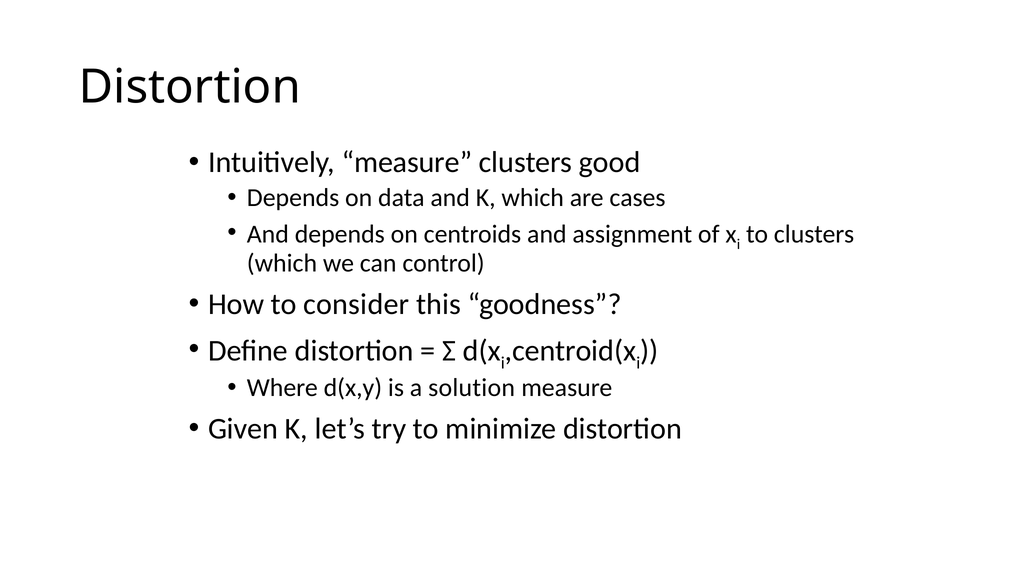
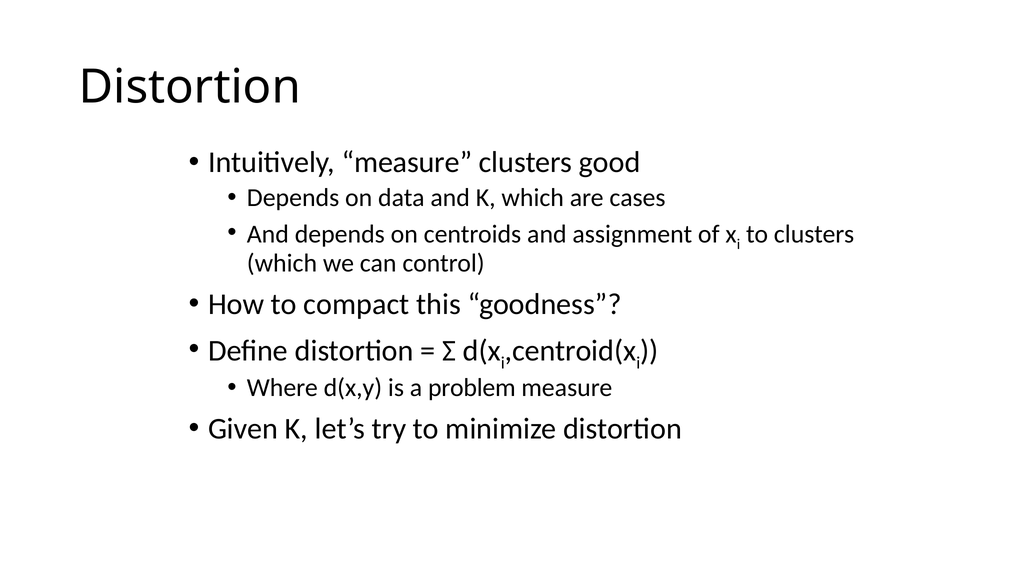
consider: consider -> compact
solution: solution -> problem
